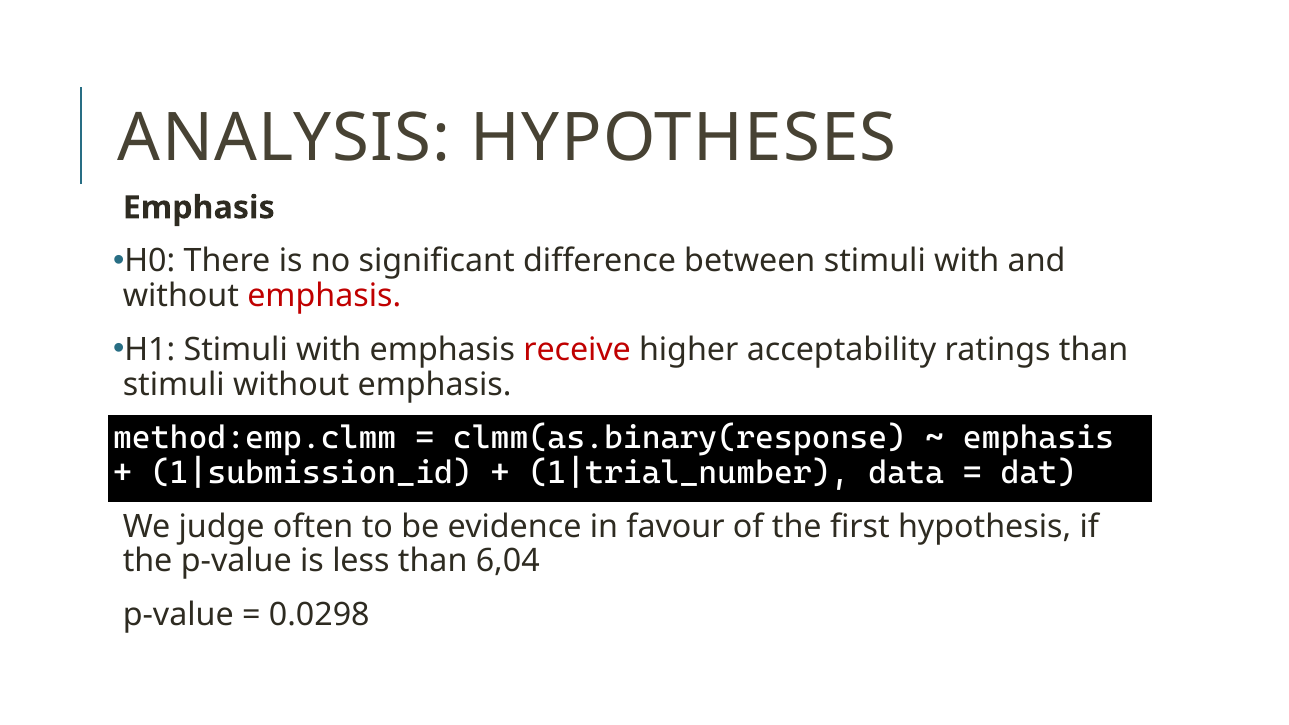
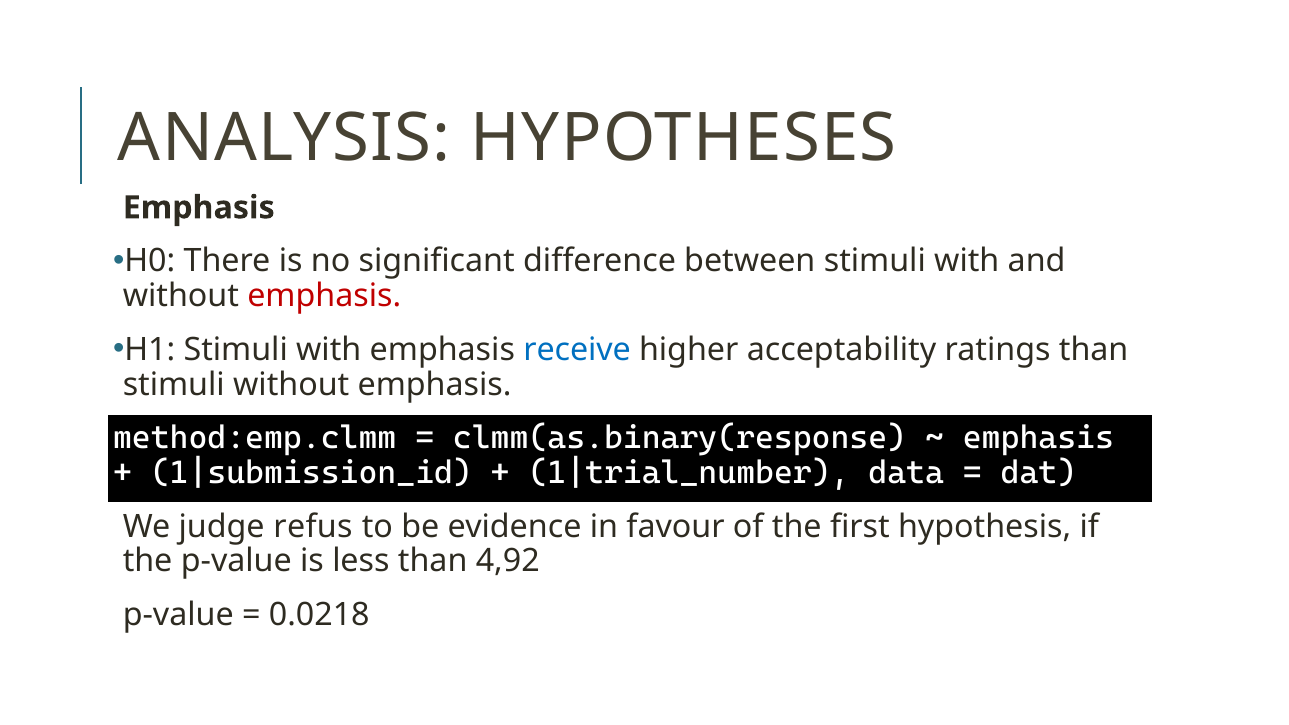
receive colour: red -> blue
often: often -> refus
6,04: 6,04 -> 4,92
0.0298: 0.0298 -> 0.0218
